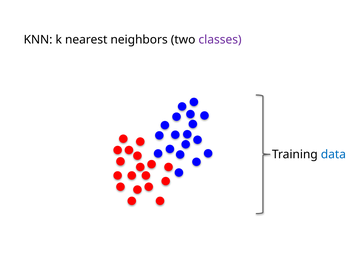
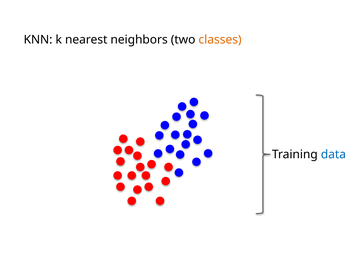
classes colour: purple -> orange
